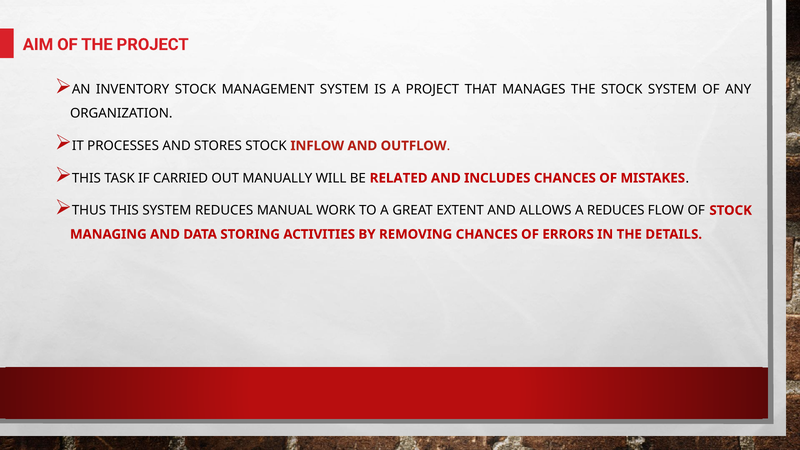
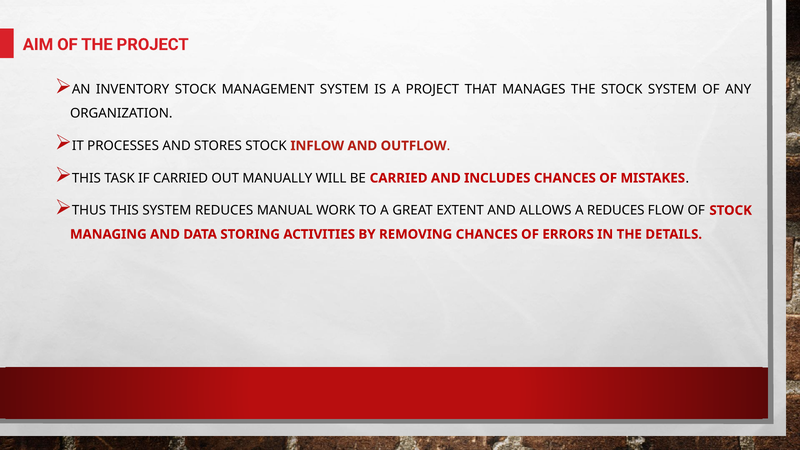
BE RELATED: RELATED -> CARRIED
